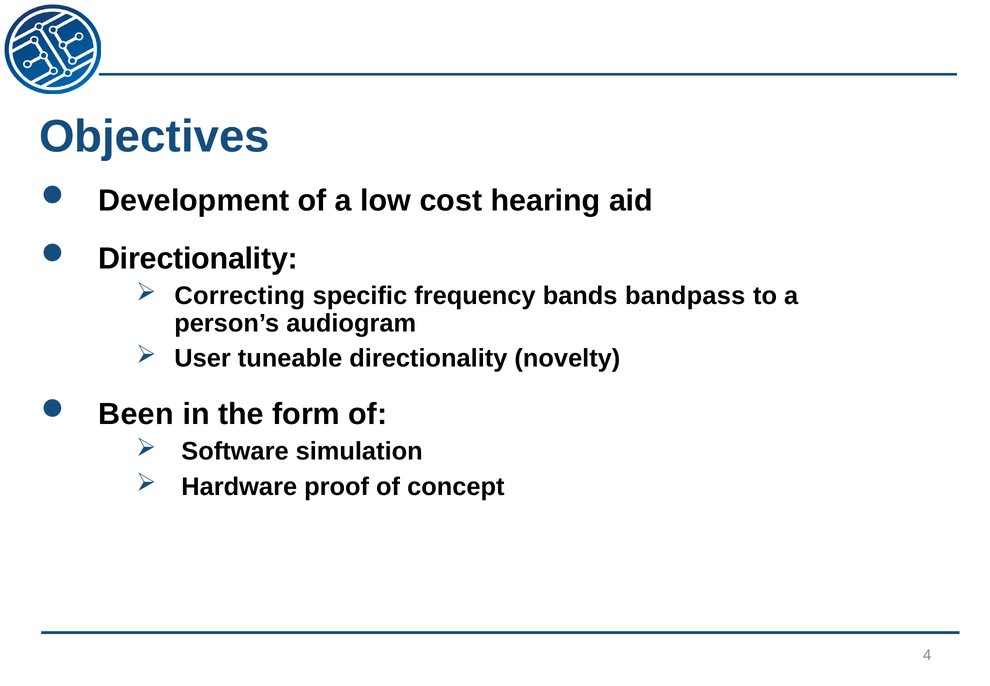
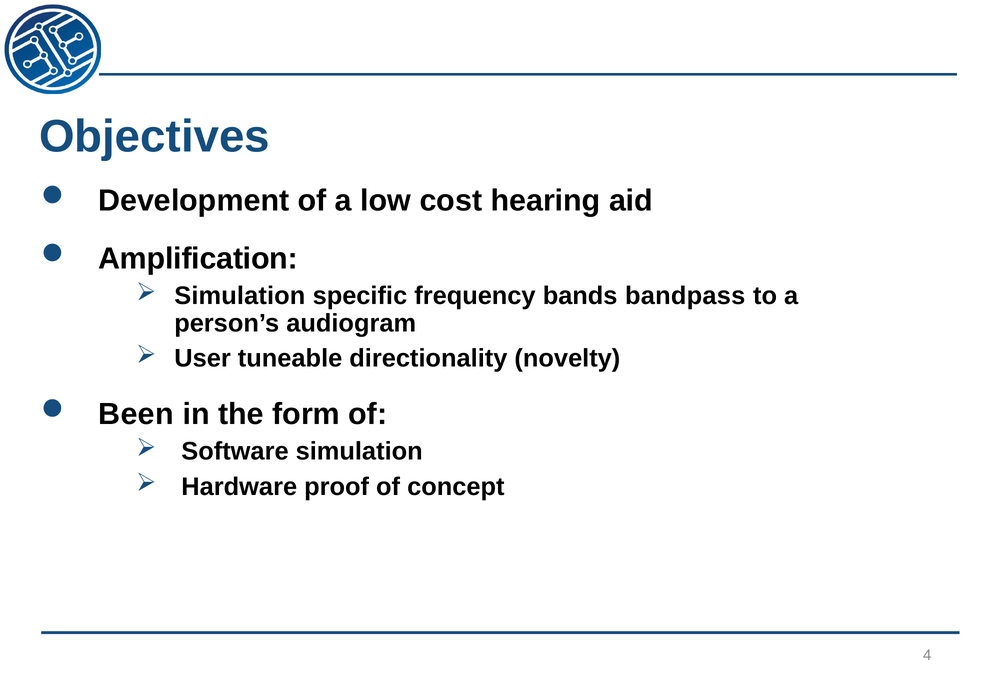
Directionality at (198, 258): Directionality -> Amplification
Correcting at (240, 296): Correcting -> Simulation
